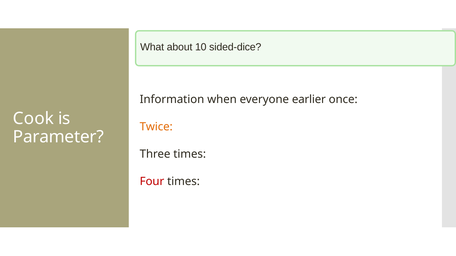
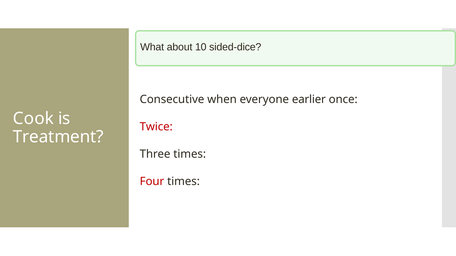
Information: Information -> Consecutive
Twice colour: orange -> red
Parameter: Parameter -> Treatment
